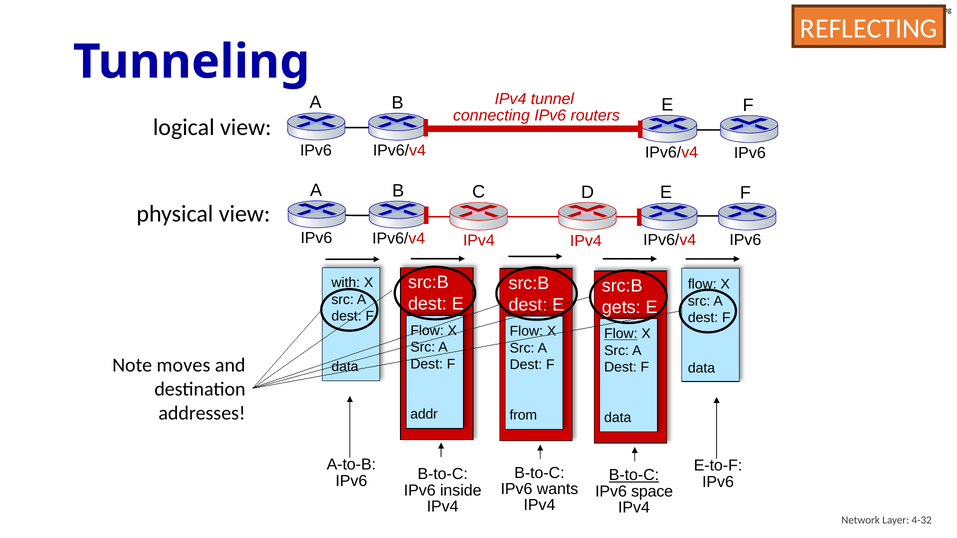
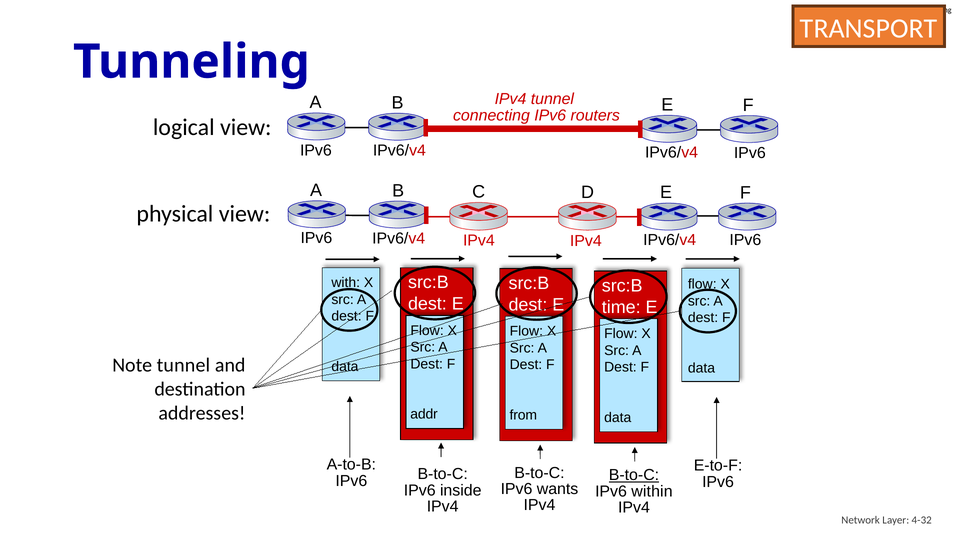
REFLECTING: REFLECTING -> TRANSPORT
gets: gets -> time
Flow at (621, 334) underline: present -> none
Note moves: moves -> tunnel
space: space -> within
